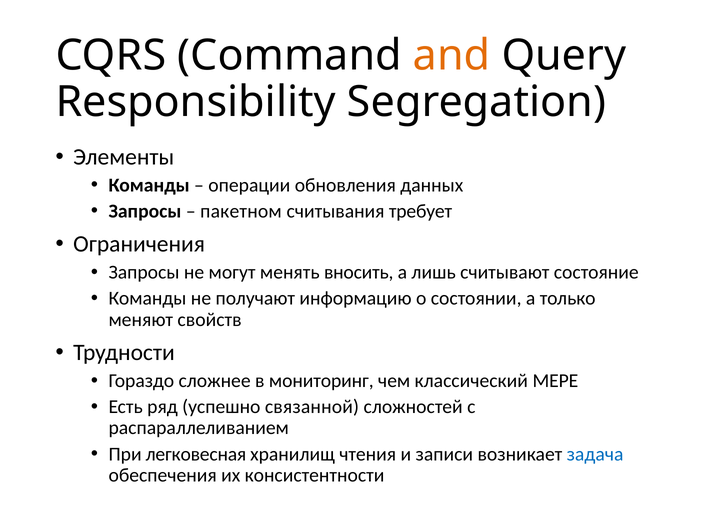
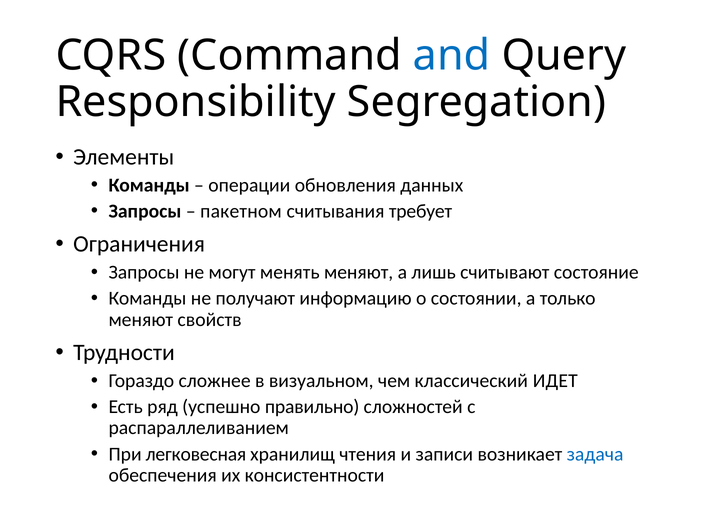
and colour: orange -> blue
менять вносить: вносить -> меняют
мониторинг: мониторинг -> визуальном
МЕРЕ: МЕРЕ -> ИДЕТ
связанной: связанной -> правильно
